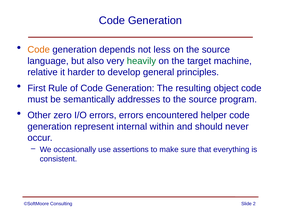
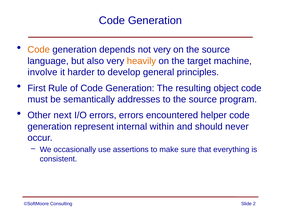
not less: less -> very
heavily colour: green -> orange
relative: relative -> involve
zero: zero -> next
